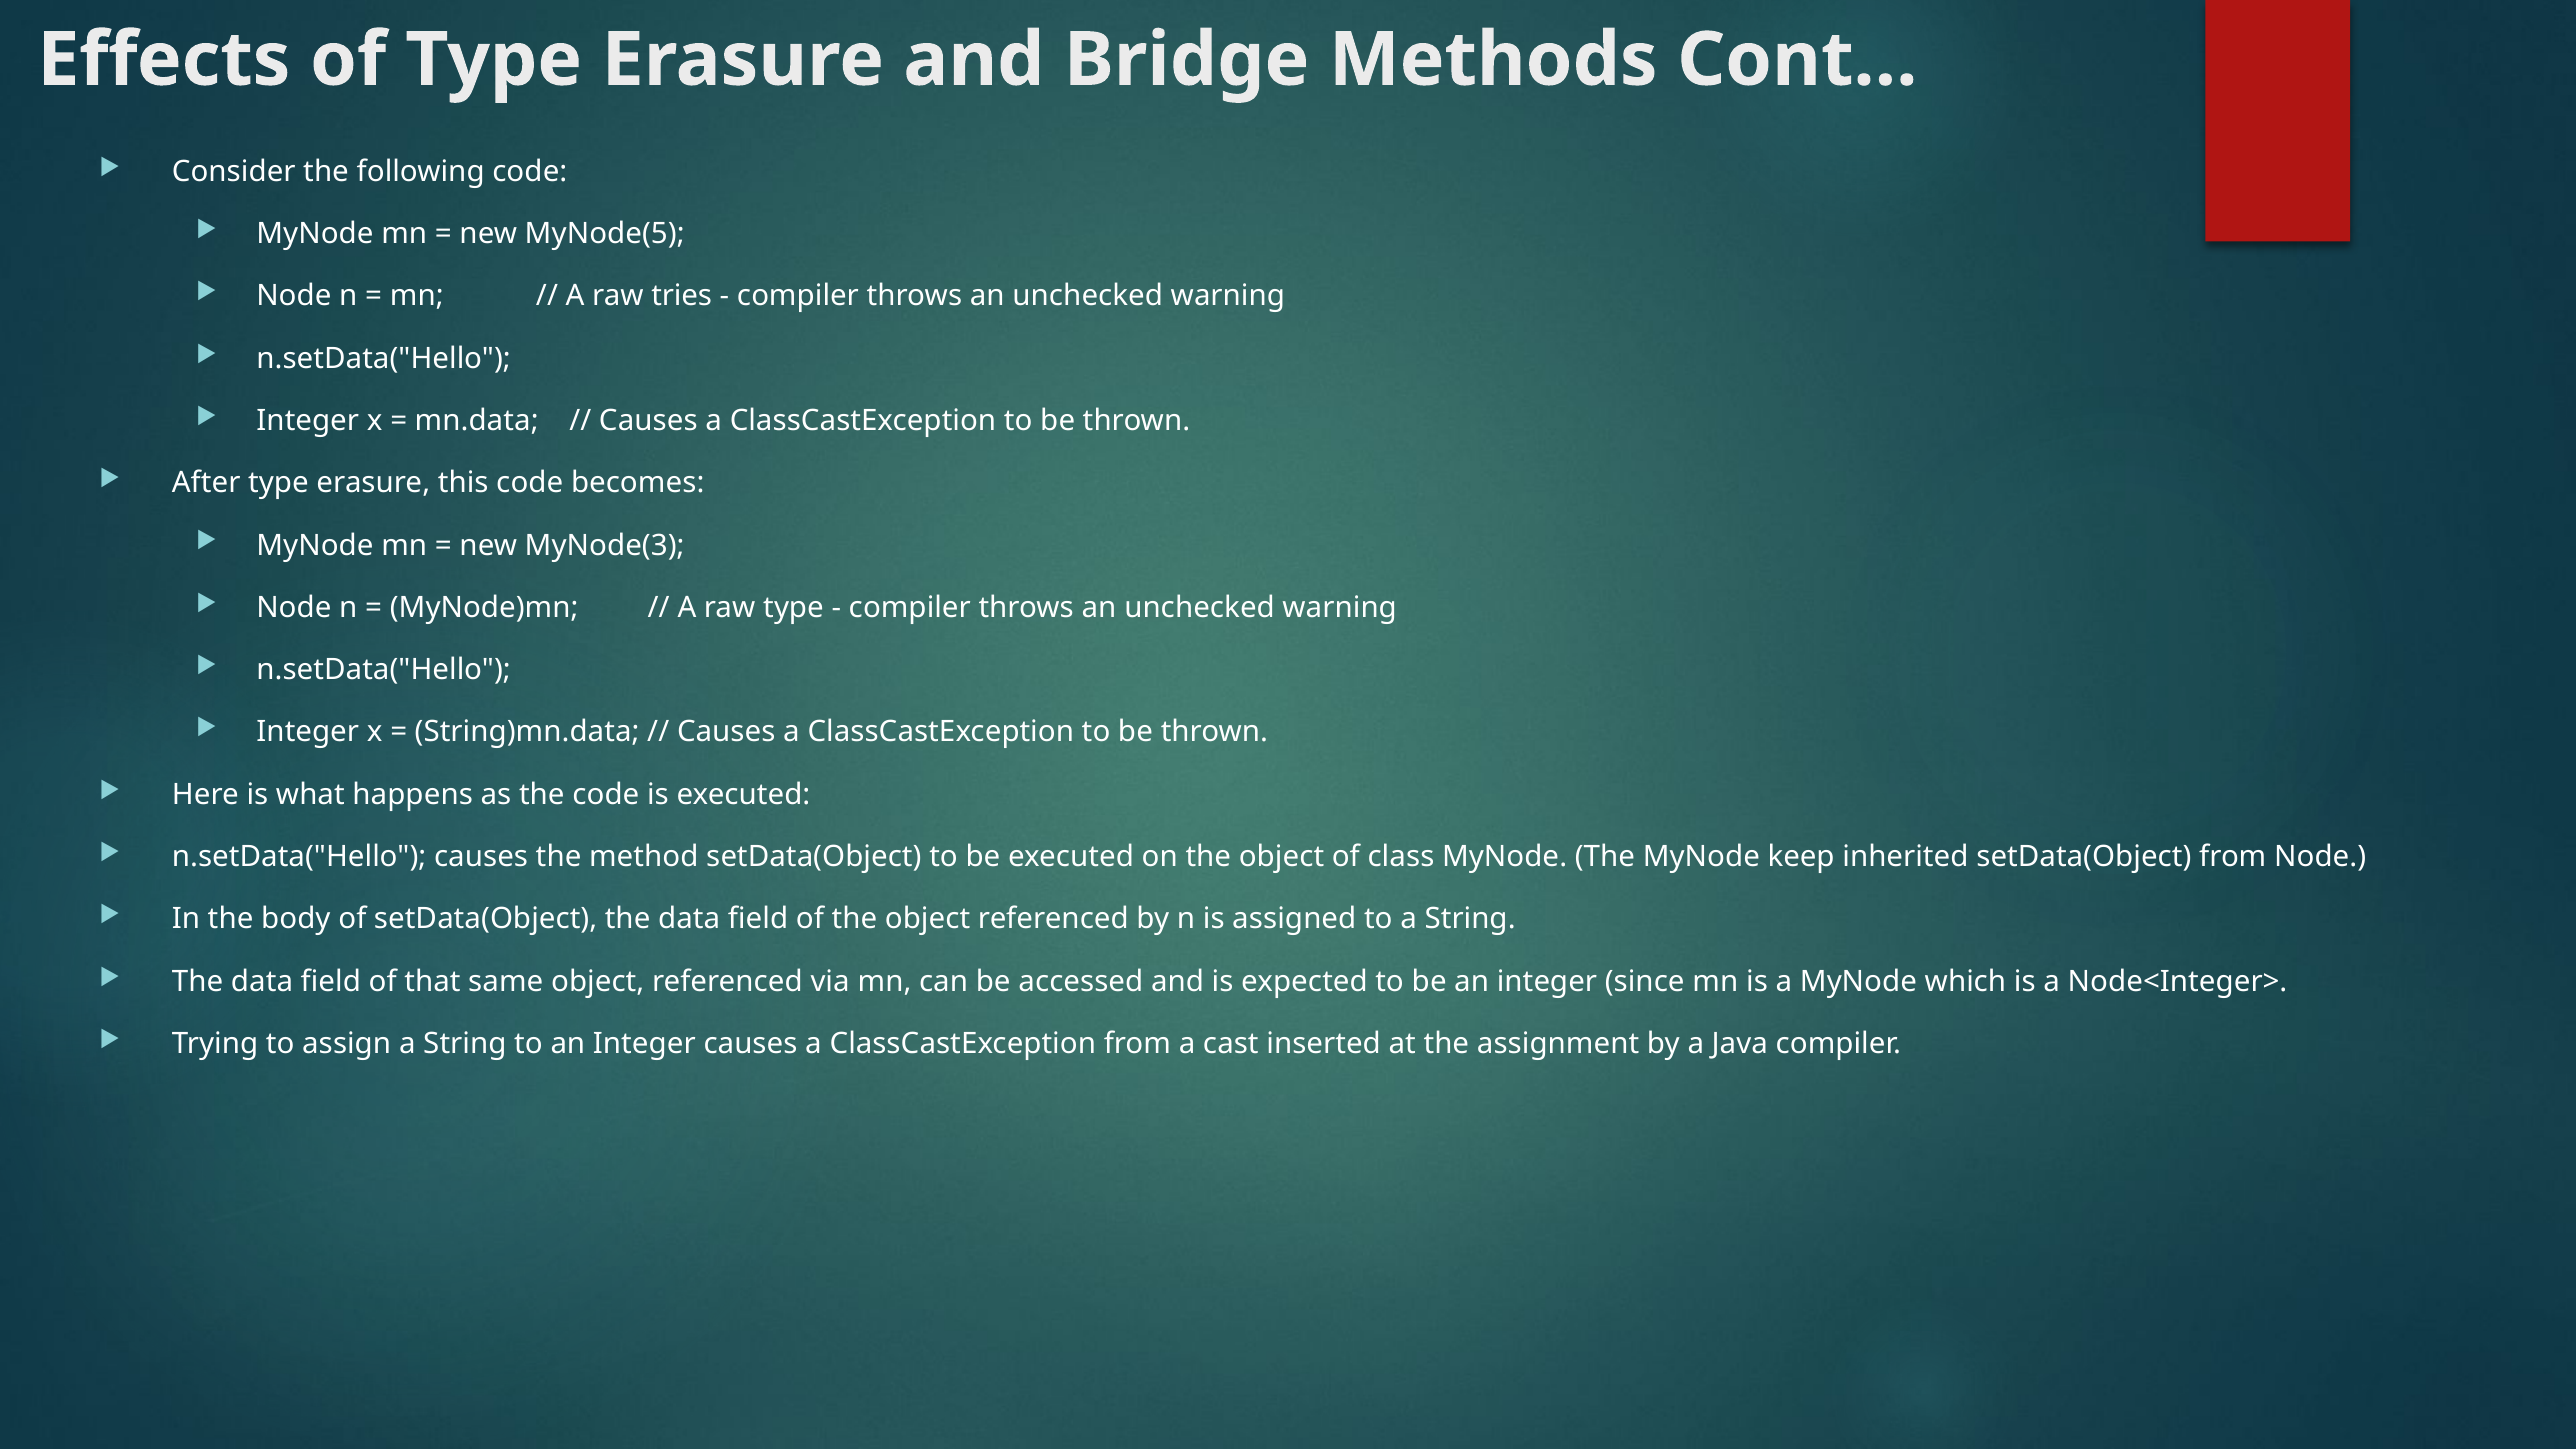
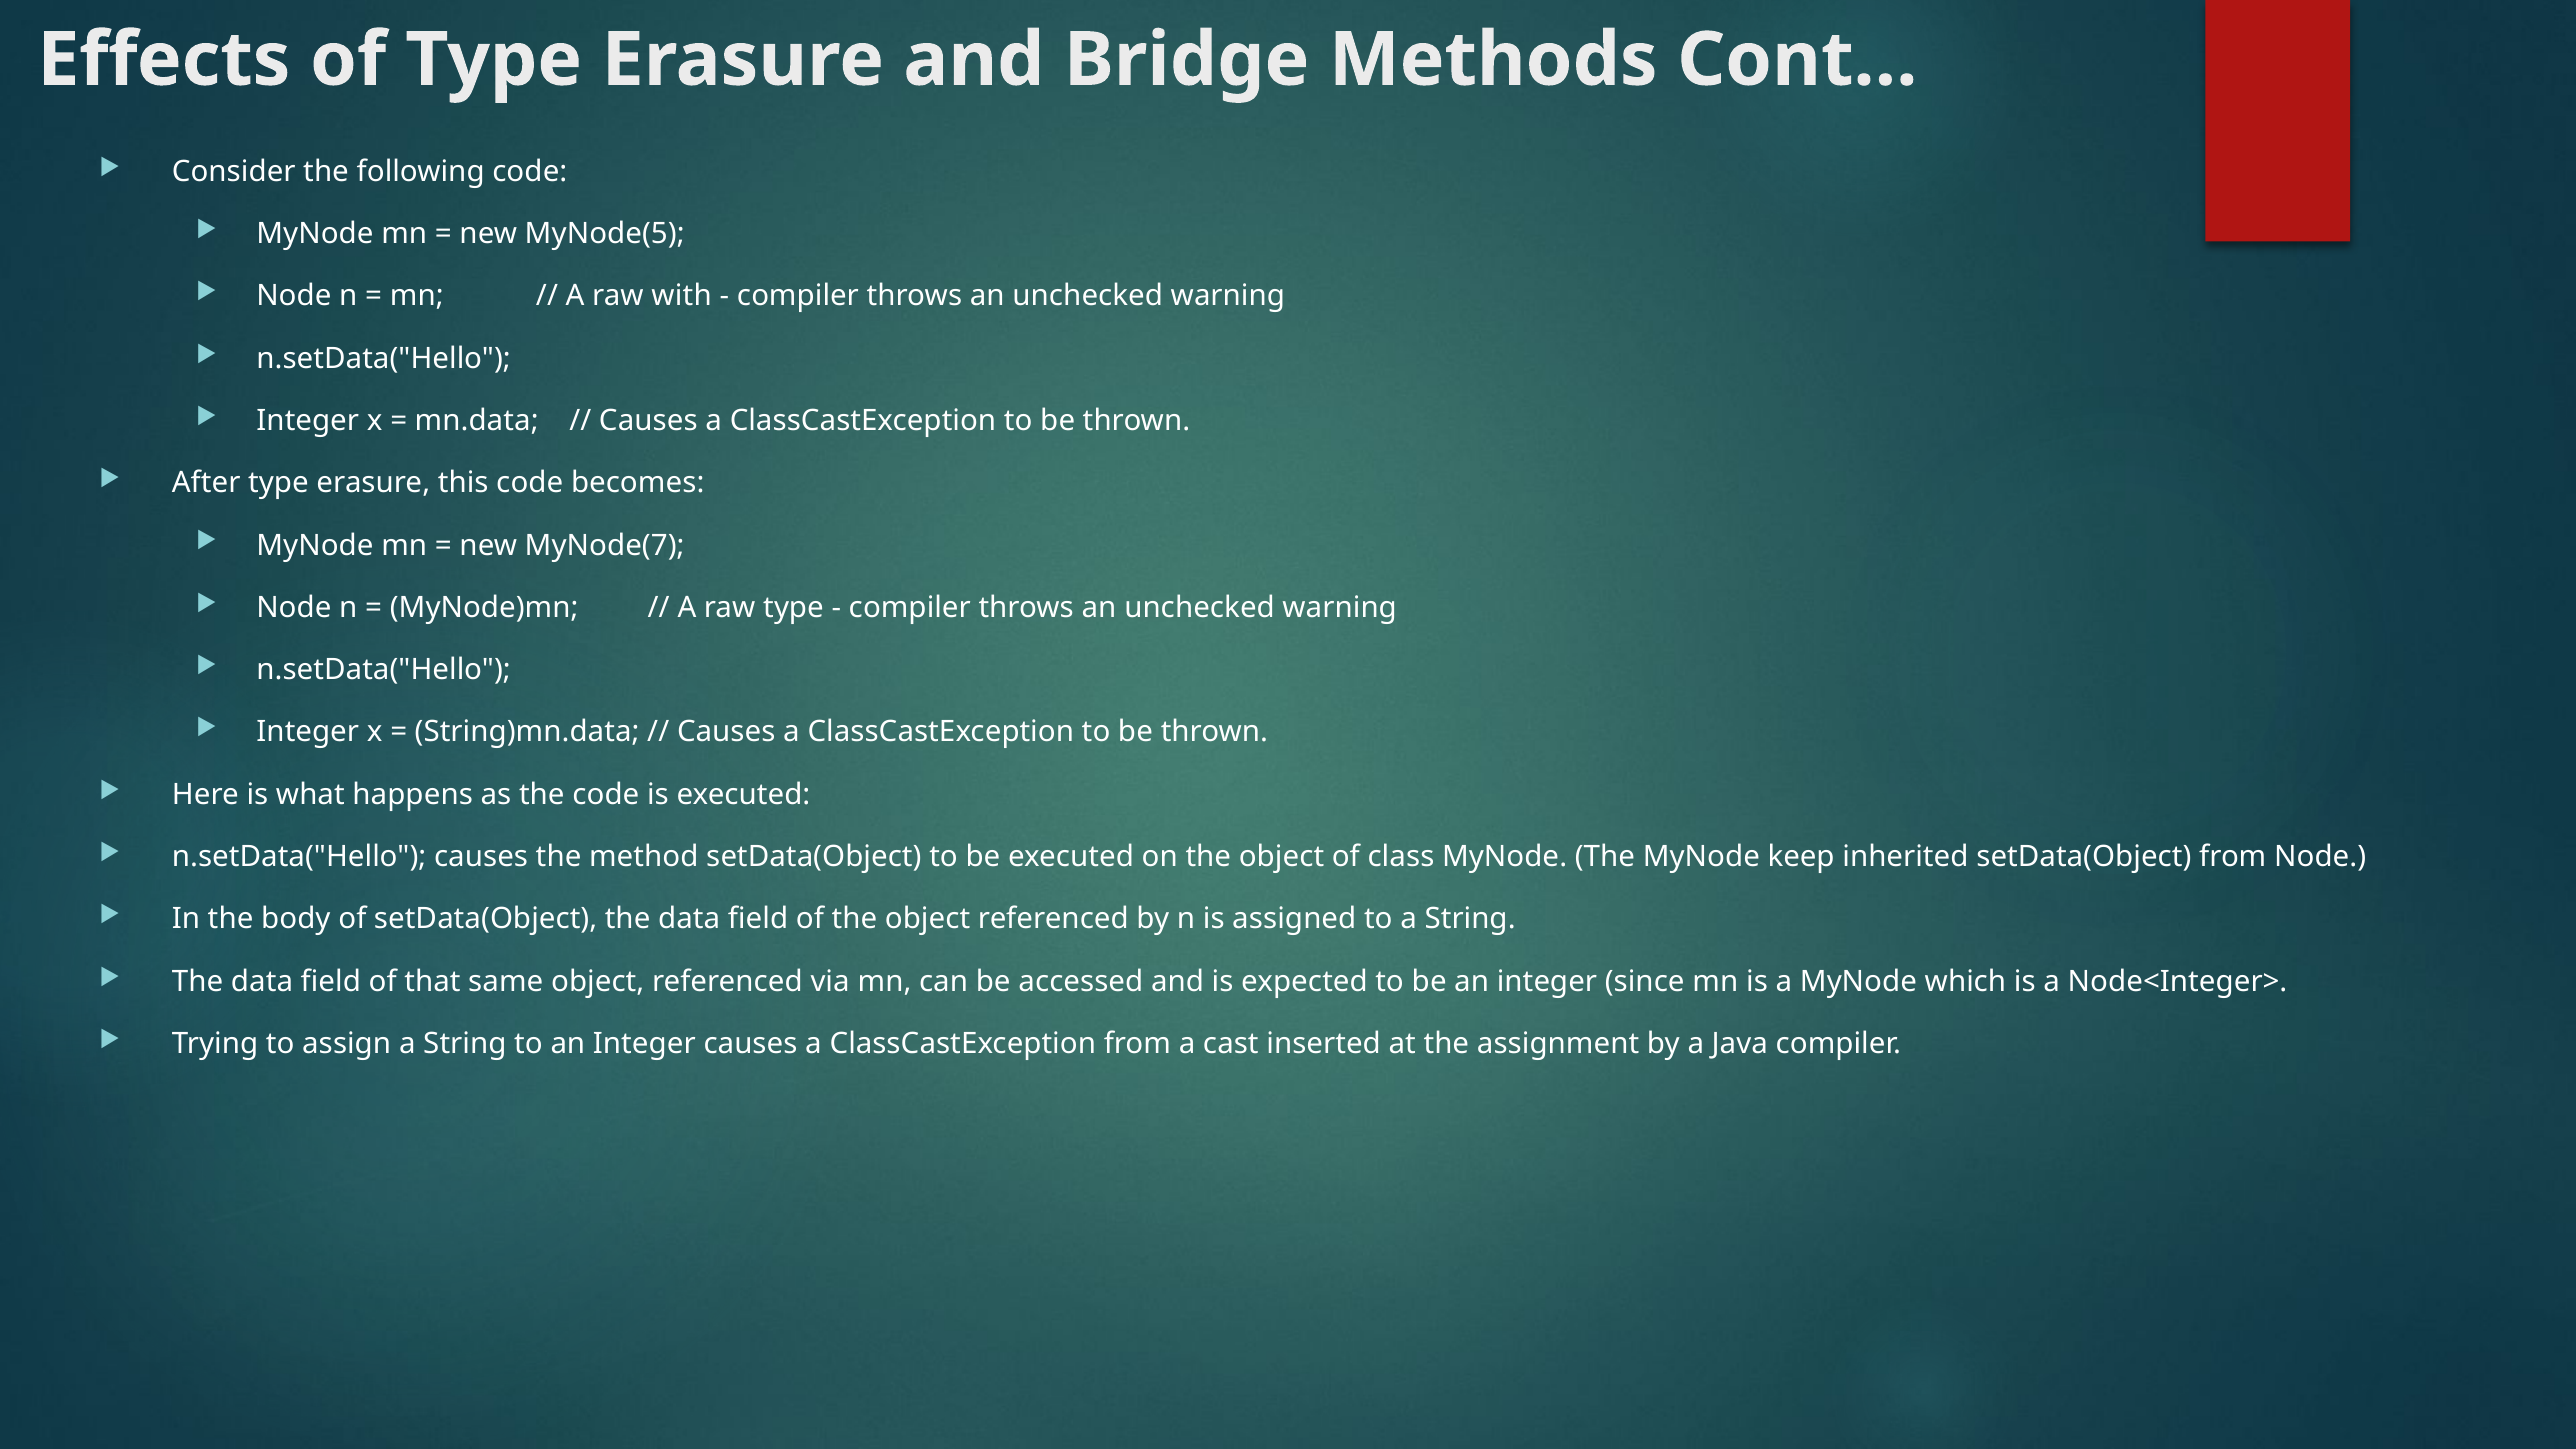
tries: tries -> with
MyNode(3: MyNode(3 -> MyNode(7
